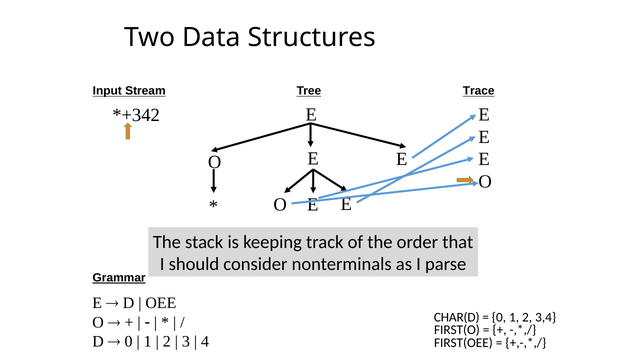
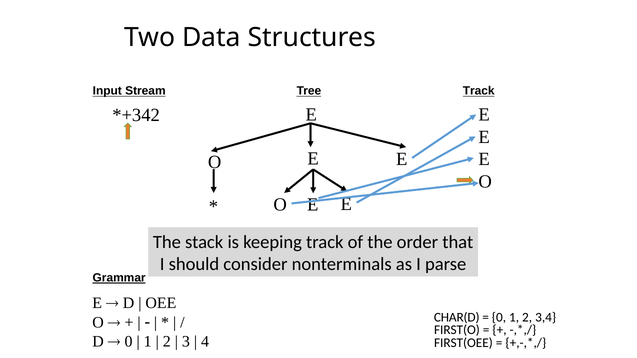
Stream Trace: Trace -> Track
